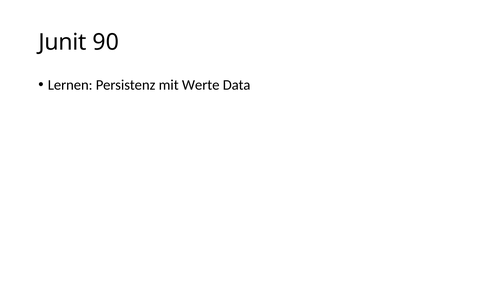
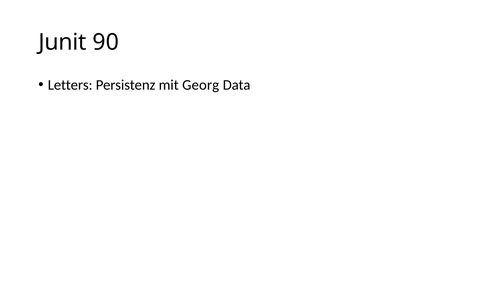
Lernen: Lernen -> Letters
Werte: Werte -> Georg
